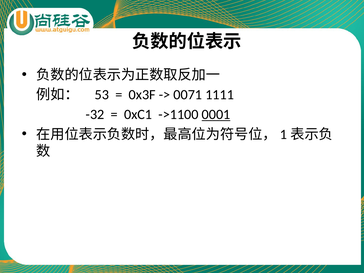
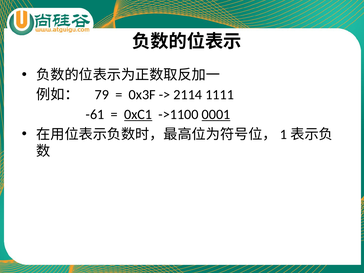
53: 53 -> 79
0071: 0071 -> 2114
-32: -32 -> -61
0xC1 underline: none -> present
